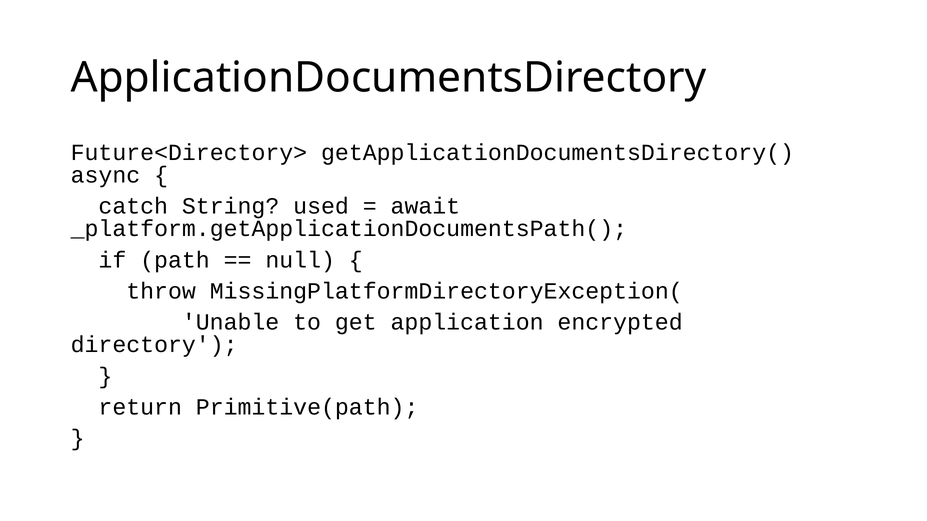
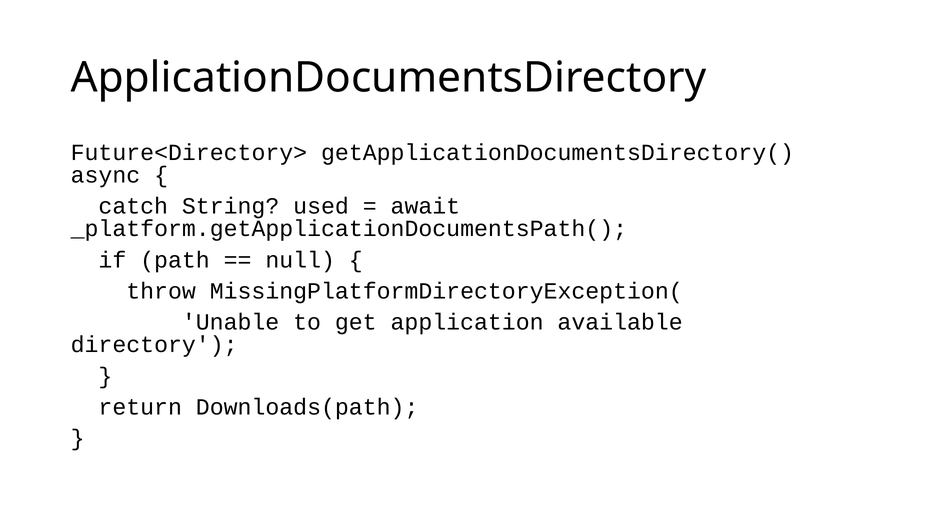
encrypted: encrypted -> available
Primitive(path: Primitive(path -> Downloads(path
